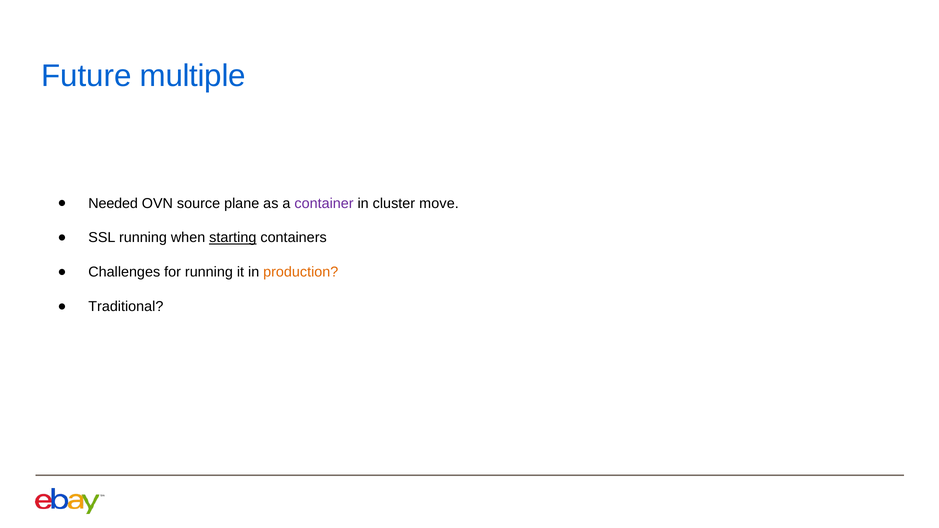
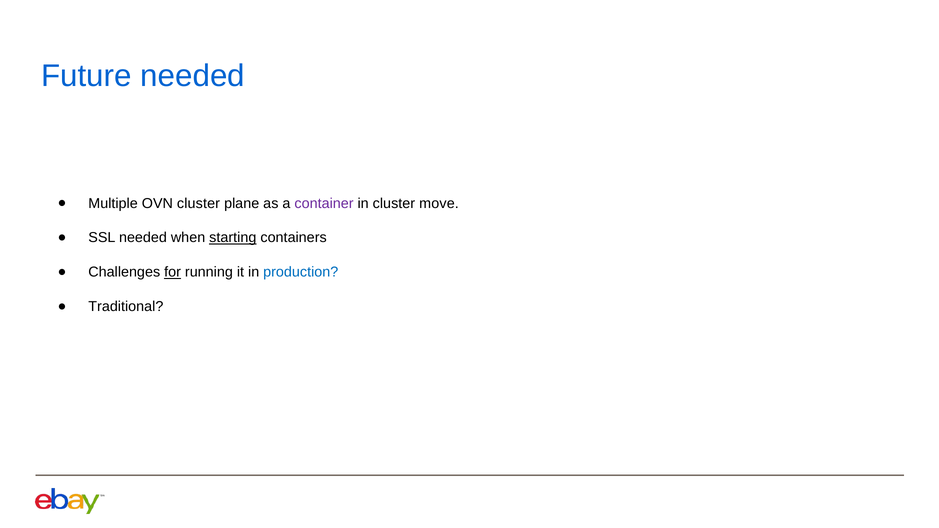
Future multiple: multiple -> needed
Needed: Needed -> Multiple
OVN source: source -> cluster
SSL running: running -> needed
for underline: none -> present
production colour: orange -> blue
